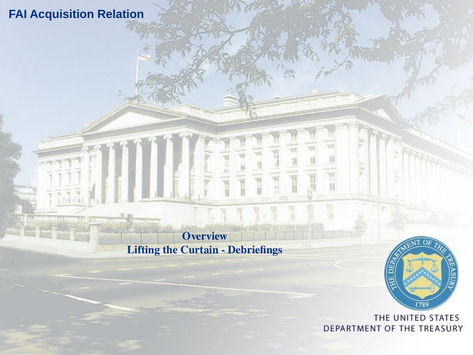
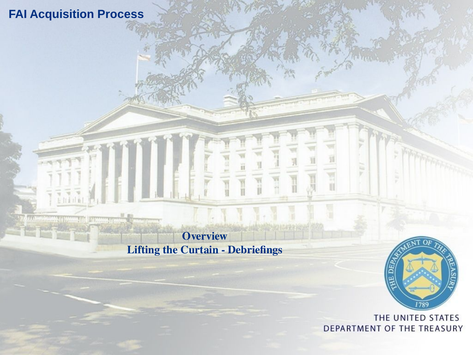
Relation: Relation -> Process
